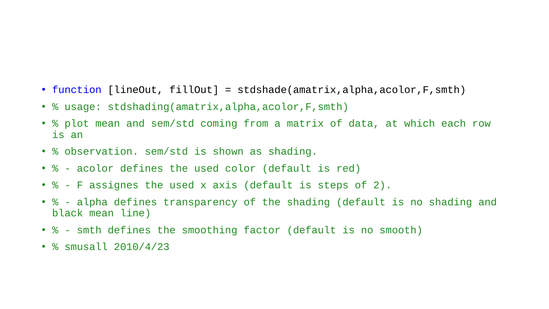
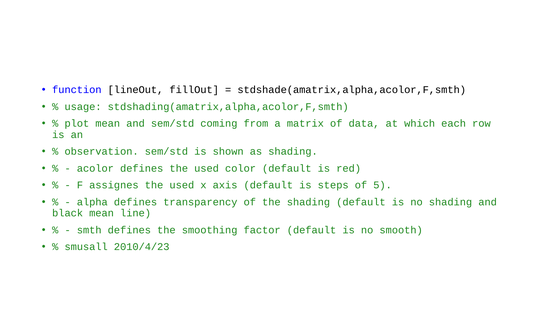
2: 2 -> 5
